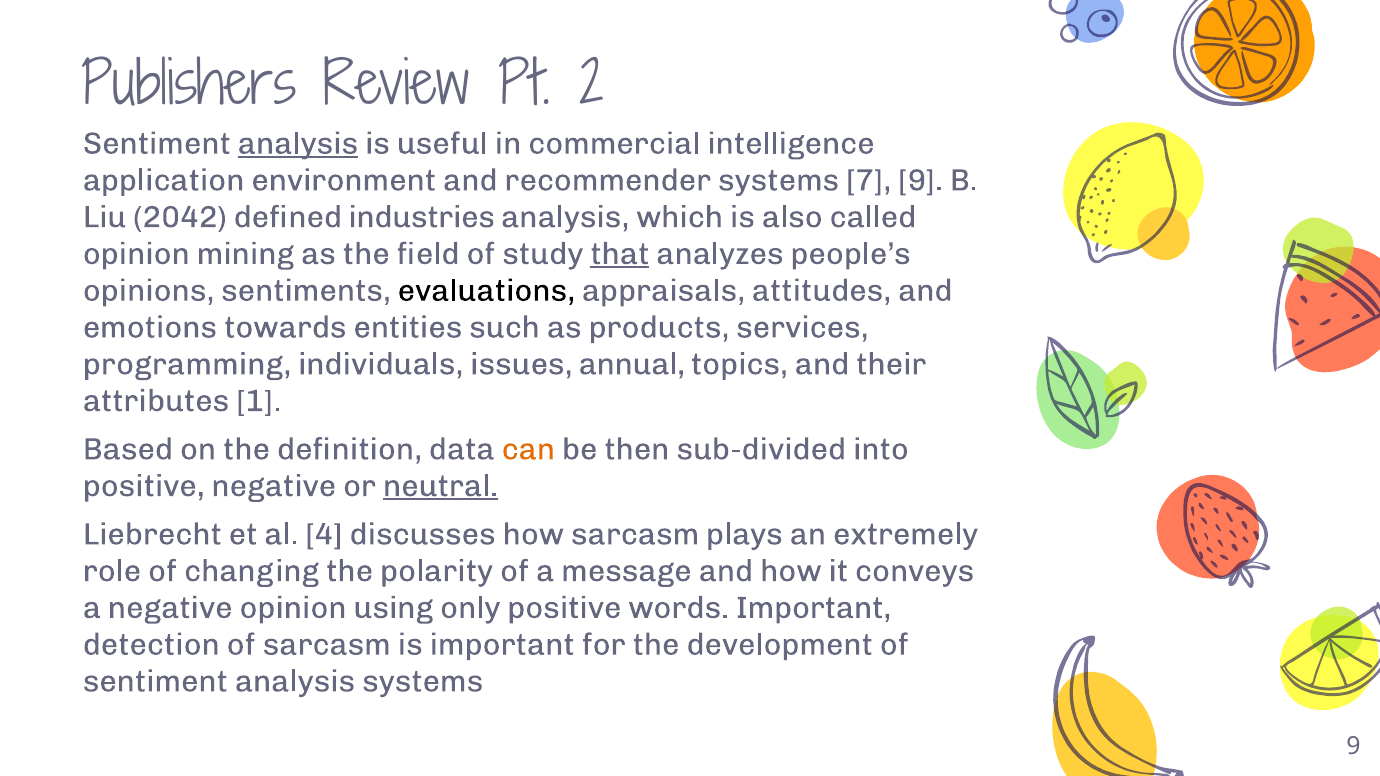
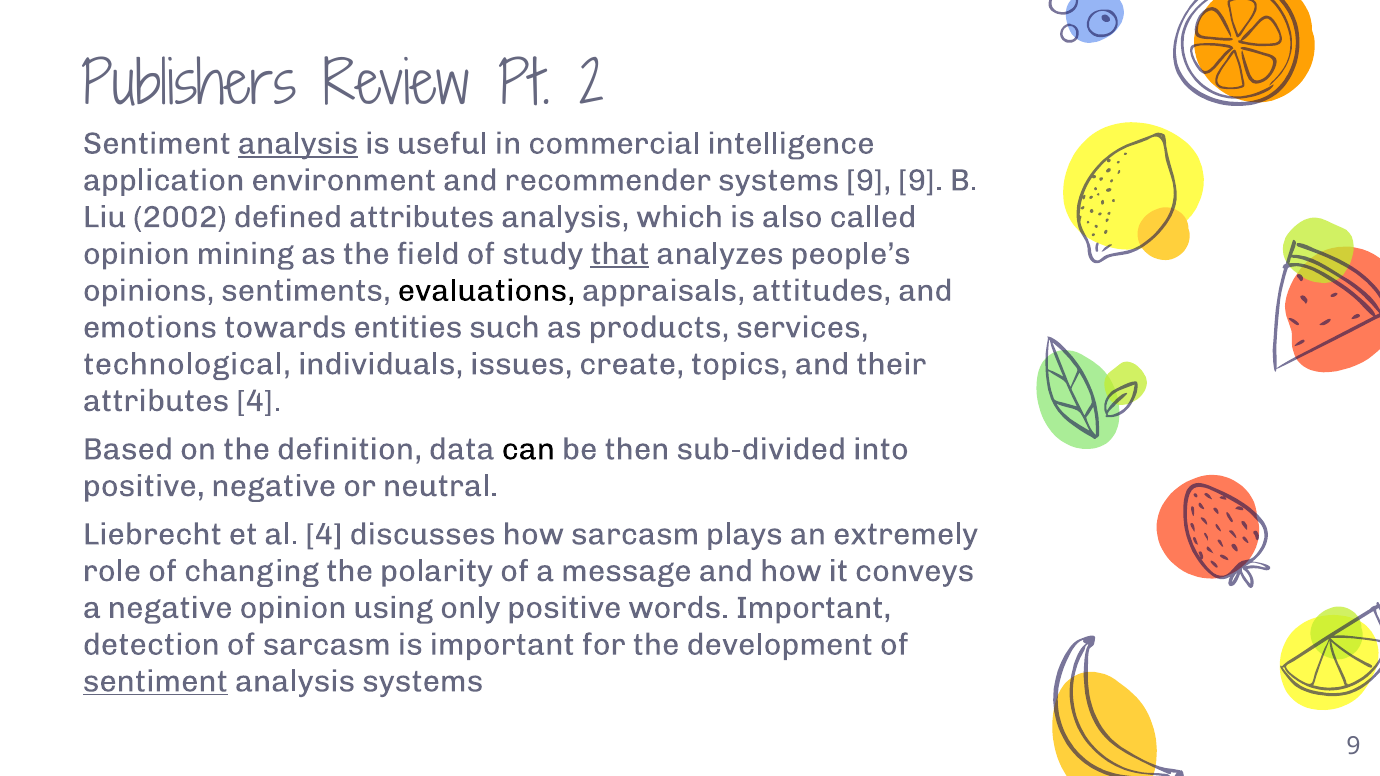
recommender systems 7: 7 -> 9
2042: 2042 -> 2002
defined industries: industries -> attributes
programming: programming -> technological
annual: annual -> create
attributes 1: 1 -> 4
can colour: orange -> black
neutral underline: present -> none
sentiment at (155, 682) underline: none -> present
